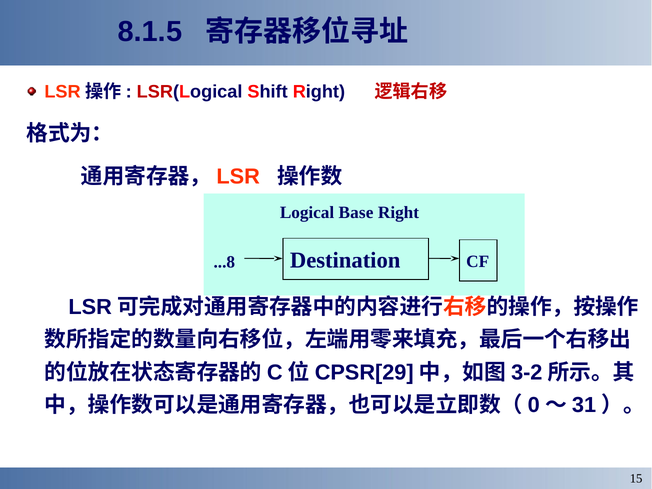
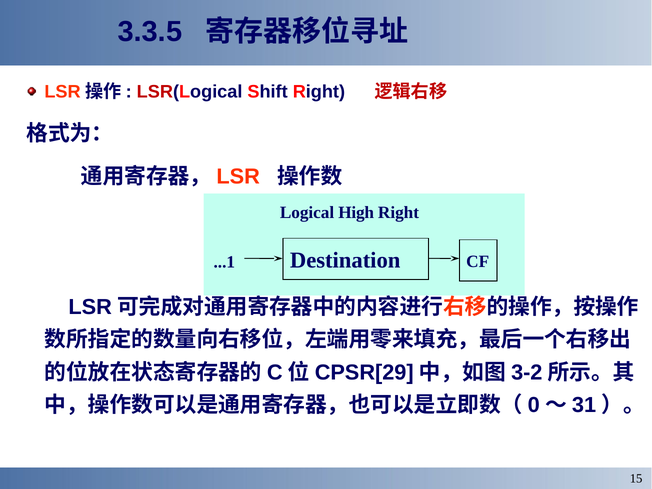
8.1.5: 8.1.5 -> 3.3.5
Base: Base -> High
...8: ...8 -> ...1
